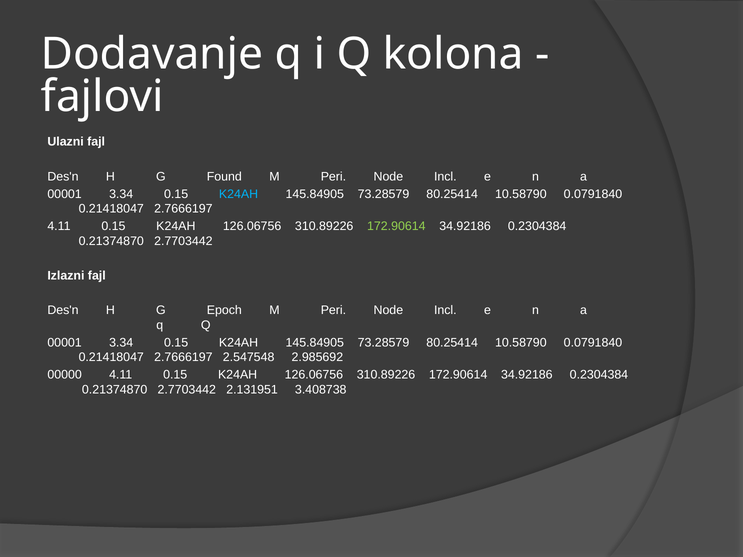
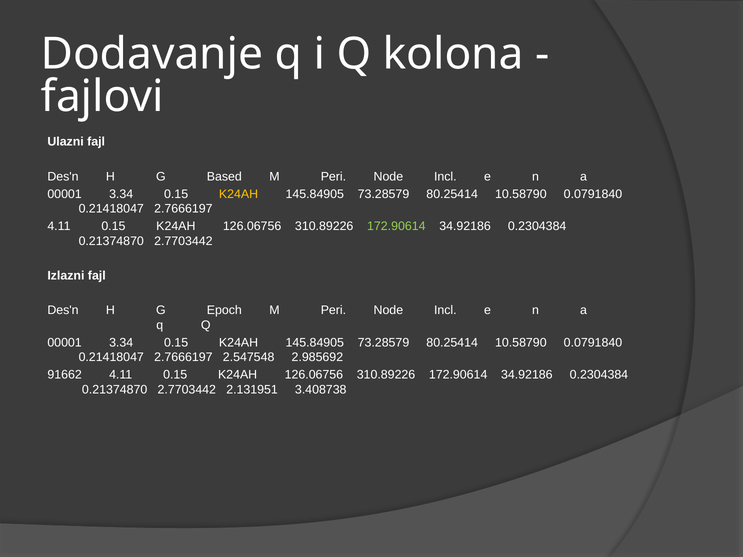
Found: Found -> Based
K24AH at (239, 194) colour: light blue -> yellow
00000: 00000 -> 91662
